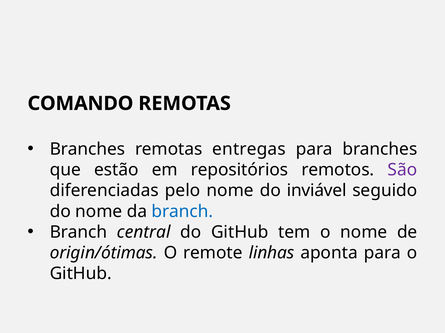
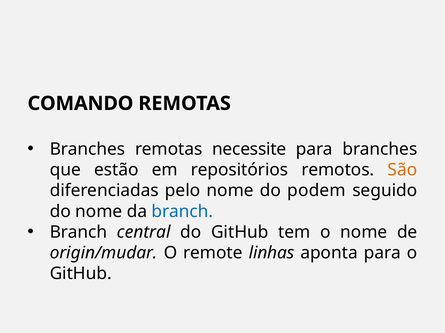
entregas: entregas -> necessite
São colour: purple -> orange
inviável: inviável -> podem
origin/ótimas: origin/ótimas -> origin/mudar
